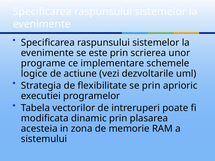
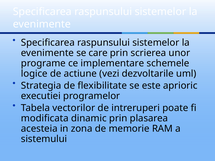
este: este -> care
se prin: prin -> este
